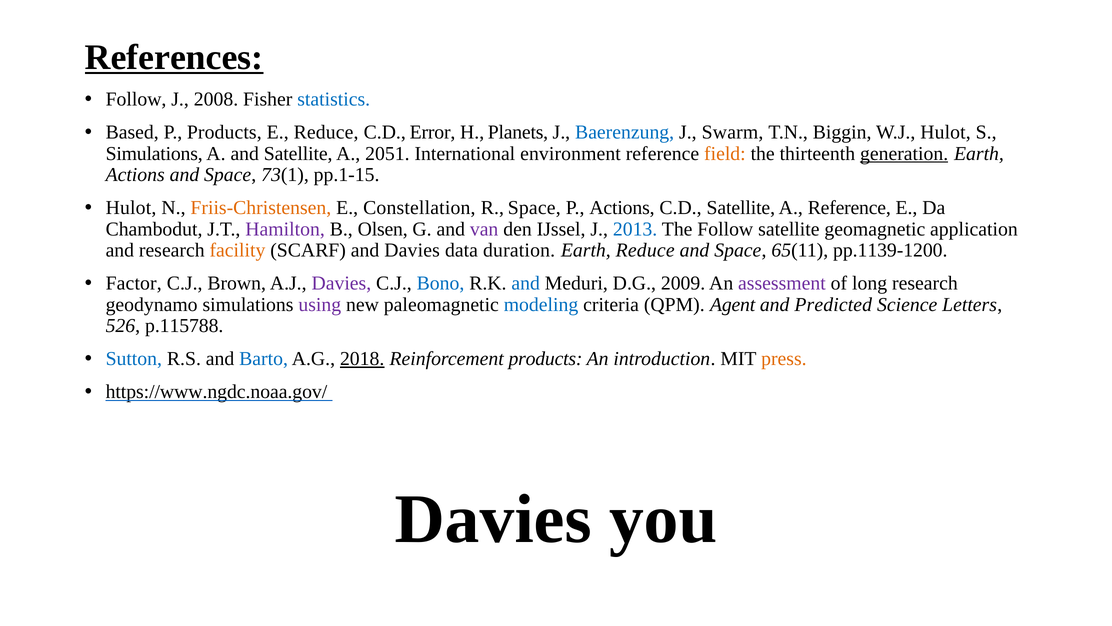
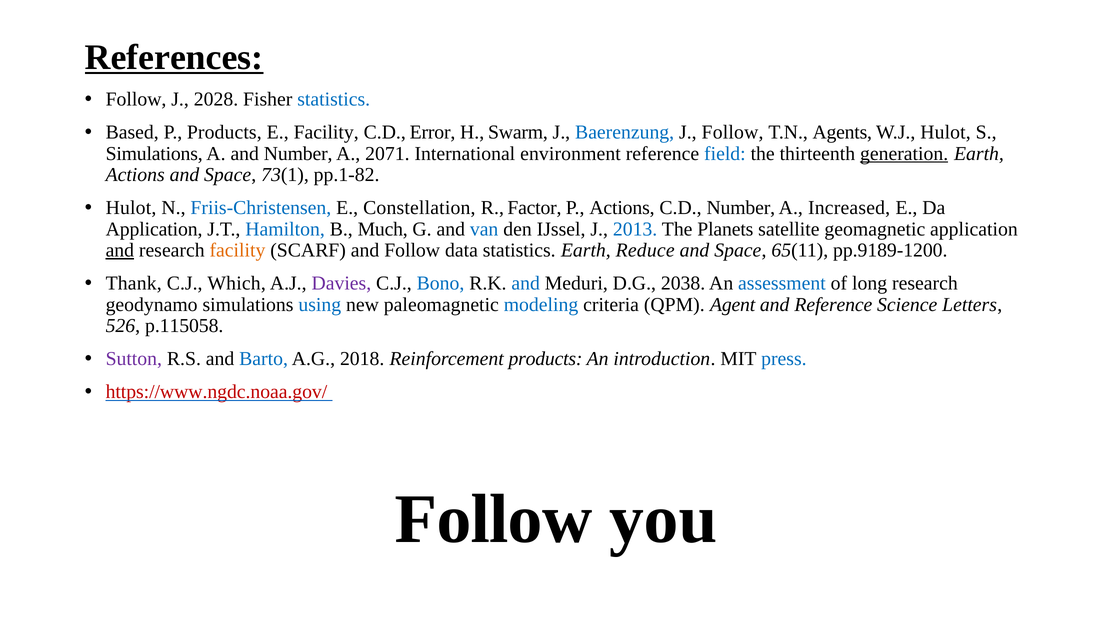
2008: 2008 -> 2028
E Reduce: Reduce -> Facility
Planets: Planets -> Swarm
J Swarm: Swarm -> Follow
Biggin: Biggin -> Agents
and Satellite: Satellite -> Number
2051: 2051 -> 2071
field colour: orange -> blue
pp.1-15: pp.1-15 -> pp.1-82
Friis-Christensen colour: orange -> blue
R Space: Space -> Factor
C.D Satellite: Satellite -> Number
A Reference: Reference -> Increased
Chambodut at (154, 229): Chambodut -> Application
Hamilton colour: purple -> blue
Olsen: Olsen -> Much
van colour: purple -> blue
The Follow: Follow -> Planets
and at (120, 250) underline: none -> present
and Davies: Davies -> Follow
data duration: duration -> statistics
pp.1139-1200: pp.1139-1200 -> pp.9189-1200
Factor: Factor -> Thank
Brown: Brown -> Which
2009: 2009 -> 2038
assessment colour: purple -> blue
using colour: purple -> blue
and Predicted: Predicted -> Reference
p.115788: p.115788 -> p.115058
Sutton colour: blue -> purple
2018 underline: present -> none
press colour: orange -> blue
https://www.ngdc.noaa.gov/ colour: black -> red
Davies at (493, 519): Davies -> Follow
